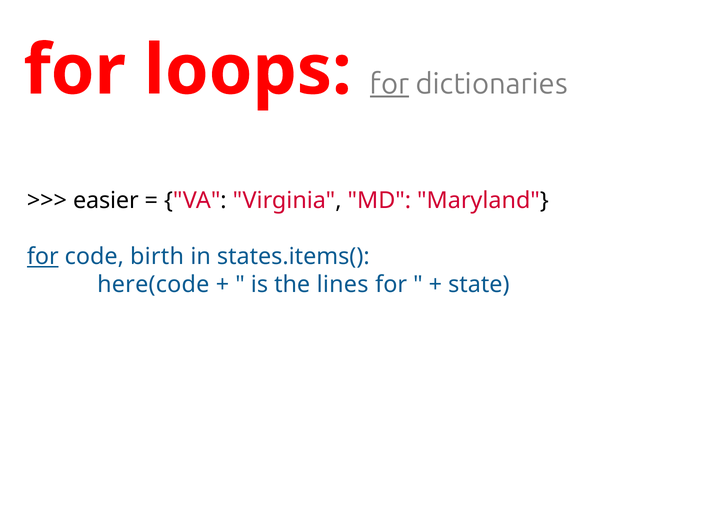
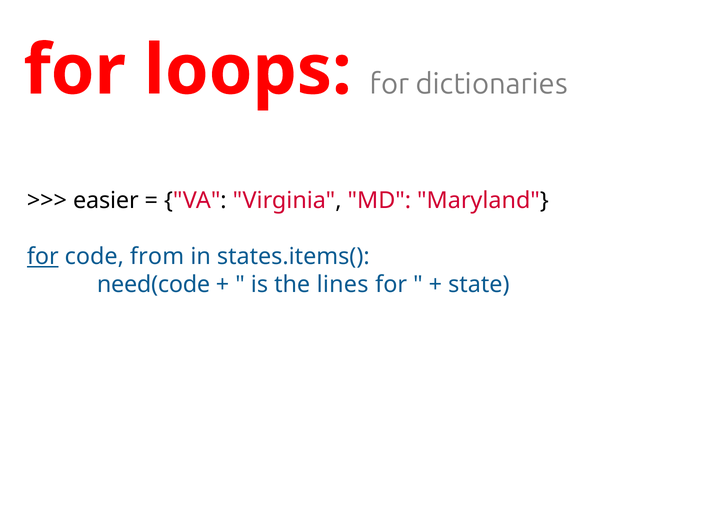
for at (390, 84) underline: present -> none
birth: birth -> from
here(code: here(code -> need(code
